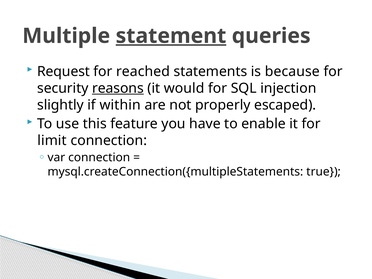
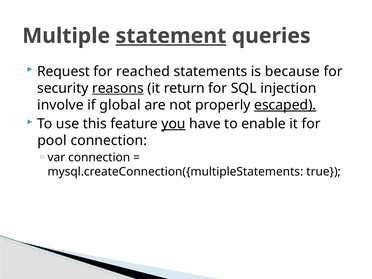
would: would -> return
slightly: slightly -> involve
within: within -> global
escaped underline: none -> present
you underline: none -> present
limit: limit -> pool
